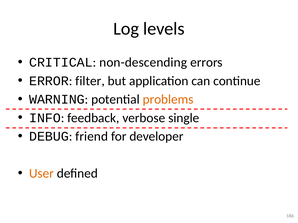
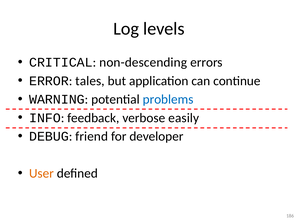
filter: filter -> tales
problems colour: orange -> blue
single: single -> easily
